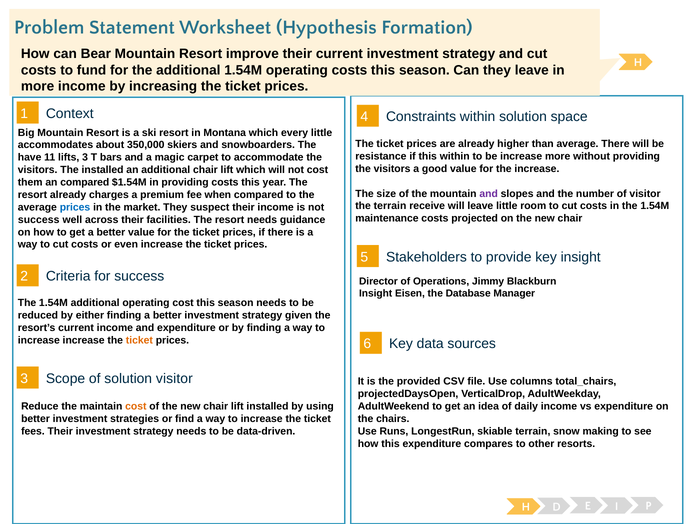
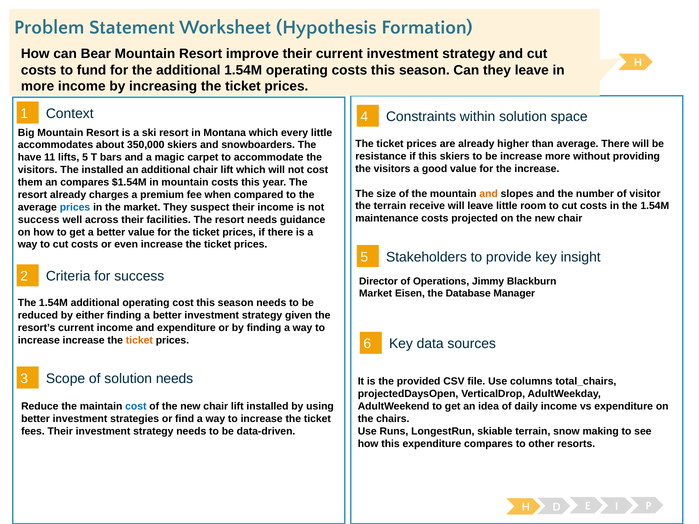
this within: within -> skiers
lifts 3: 3 -> 5
an compared: compared -> compares
in providing: providing -> mountain
and at (489, 194) colour: purple -> orange
Insight at (376, 294): Insight -> Market
solution visitor: visitor -> needs
cost at (136, 407) colour: orange -> blue
